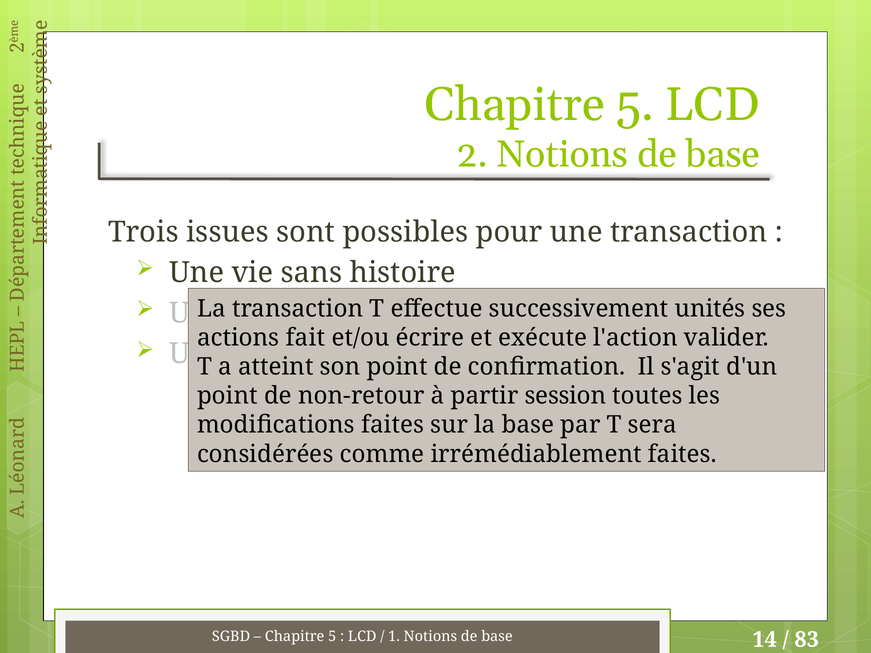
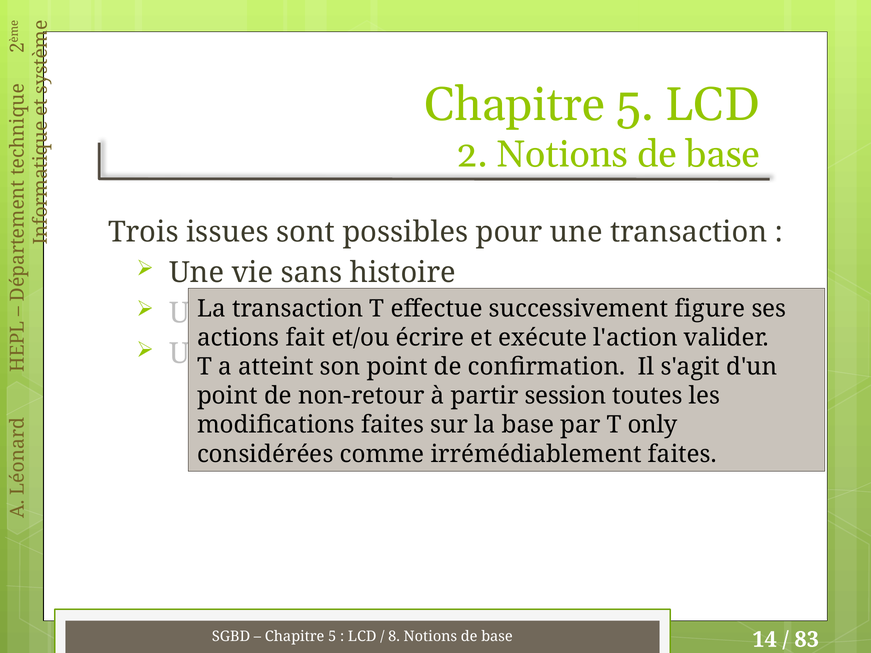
unités: unités -> figure
sera: sera -> only
1: 1 -> 8
